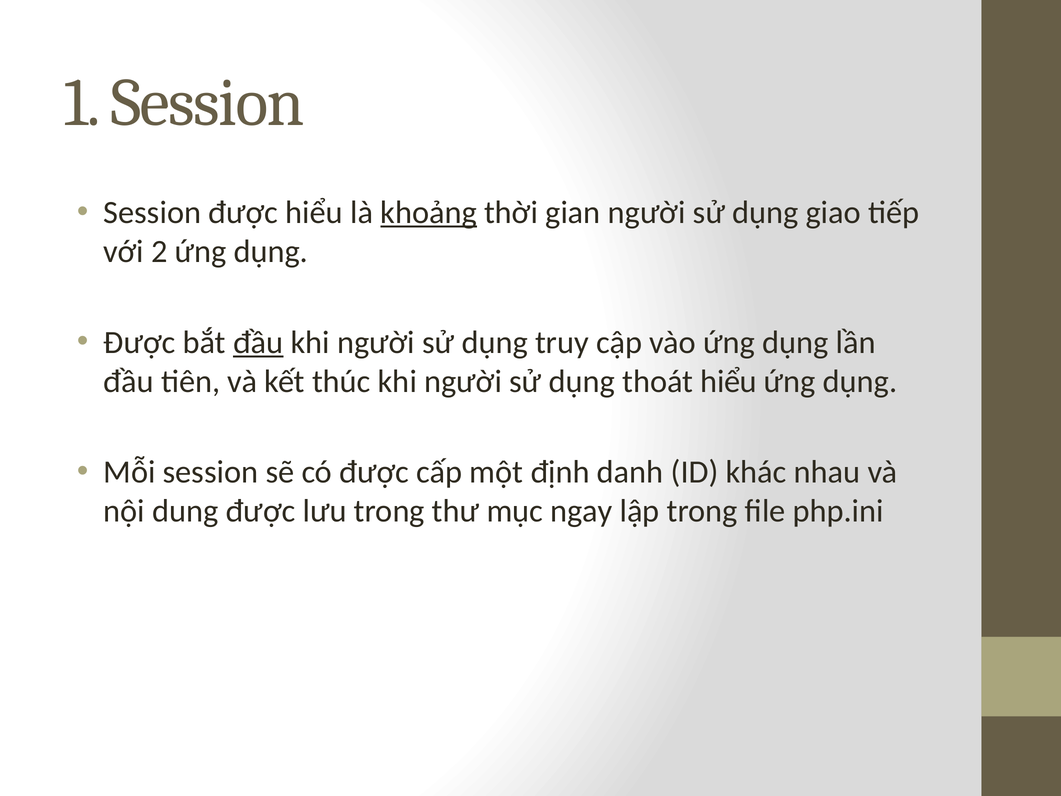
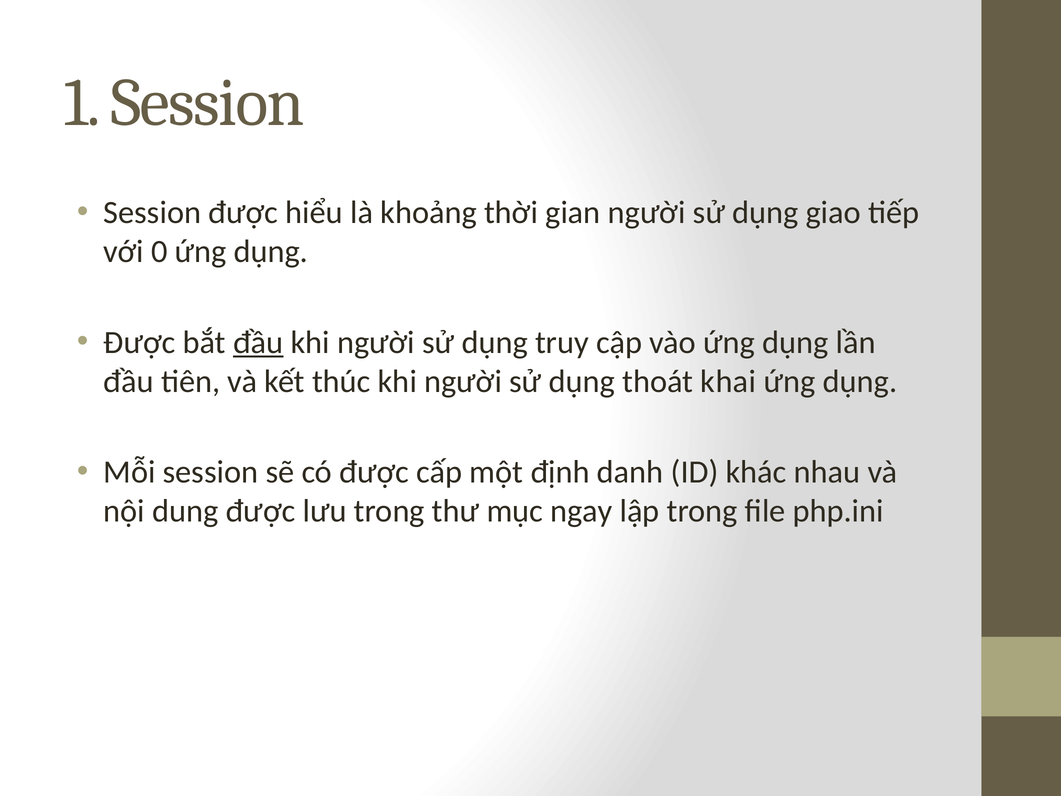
khoảng underline: present -> none
2: 2 -> 0
thoát hiểu: hiểu -> khai
